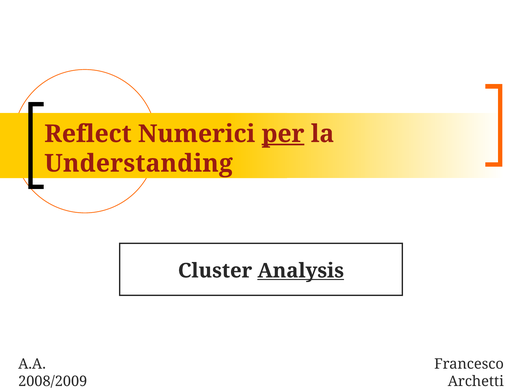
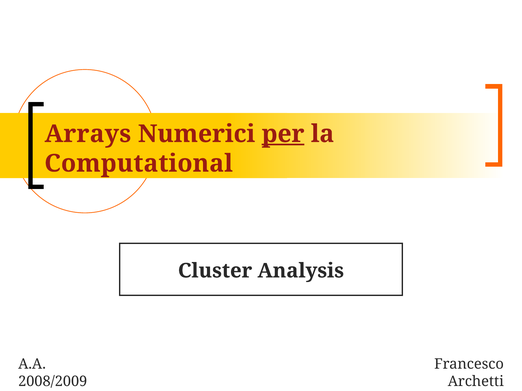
Reflect: Reflect -> Arrays
Understanding: Understanding -> Computational
Analysis underline: present -> none
